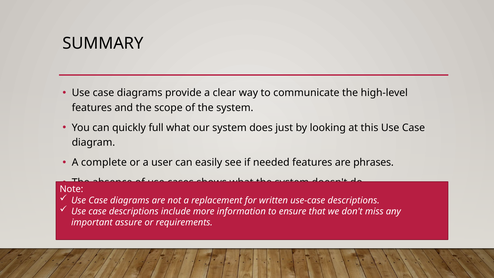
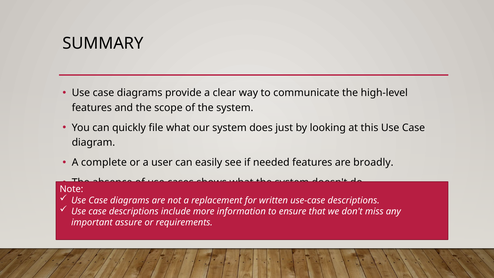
full: full -> file
phrases: phrases -> broadly
